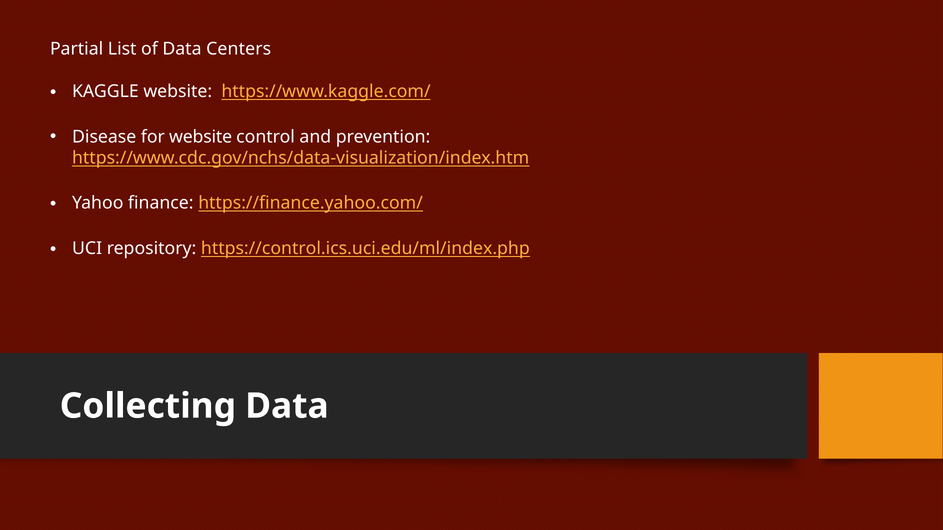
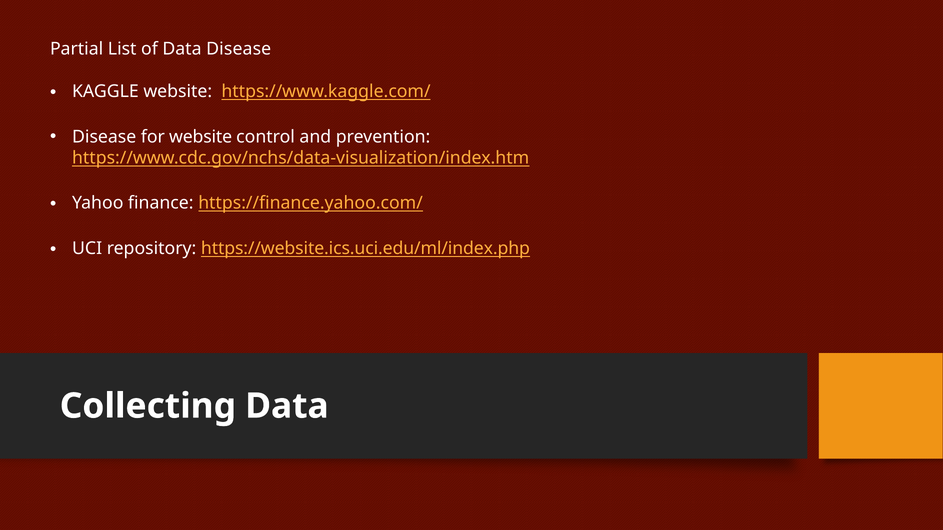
Data Centers: Centers -> Disease
https://control.ics.uci.edu/ml/index.php: https://control.ics.uci.edu/ml/index.php -> https://website.ics.uci.edu/ml/index.php
